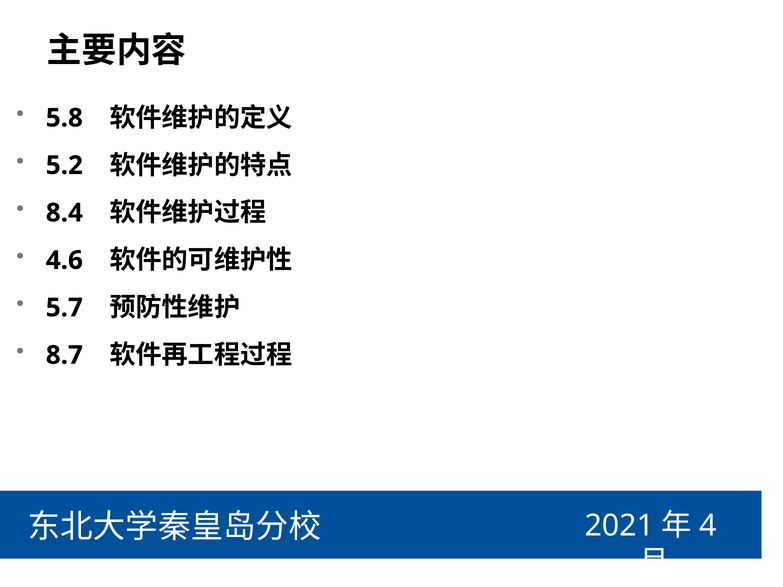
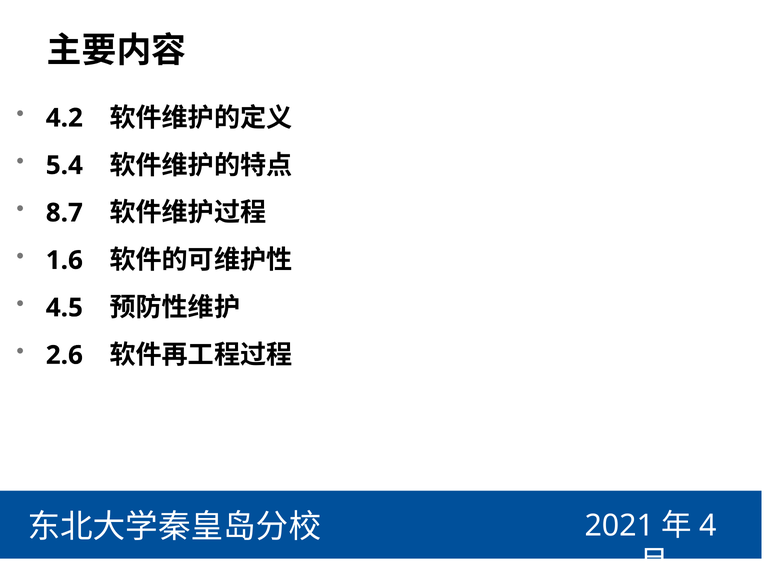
5.8: 5.8 -> 4.2
5.2: 5.2 -> 5.4
8.4: 8.4 -> 8.7
4.6: 4.6 -> 1.6
5.7: 5.7 -> 4.5
8.7: 8.7 -> 2.6
